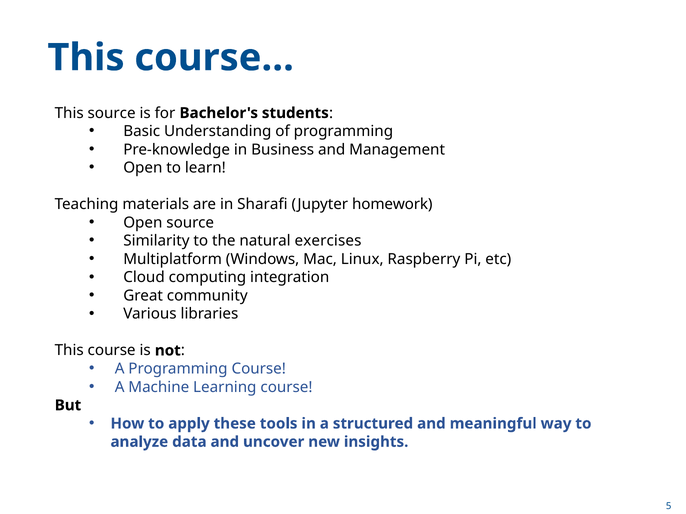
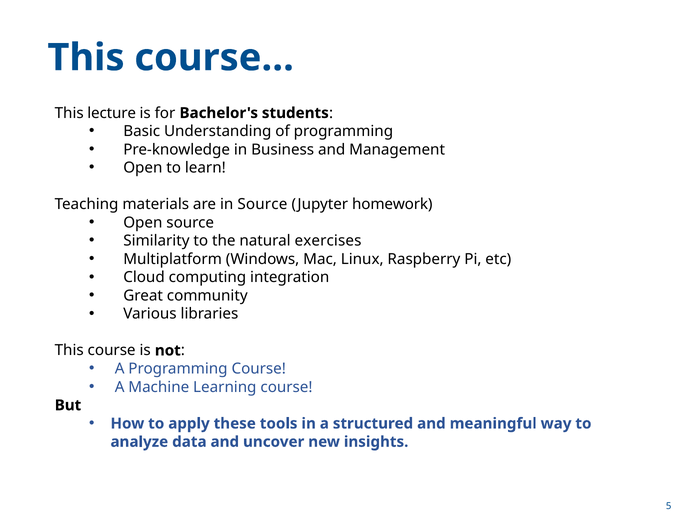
This source: source -> lecture
in Sharafi: Sharafi -> Source
